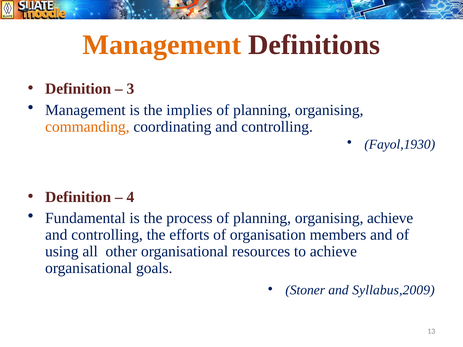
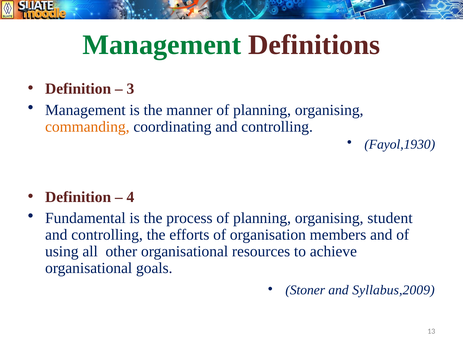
Management at (162, 45) colour: orange -> green
implies: implies -> manner
organising achieve: achieve -> student
